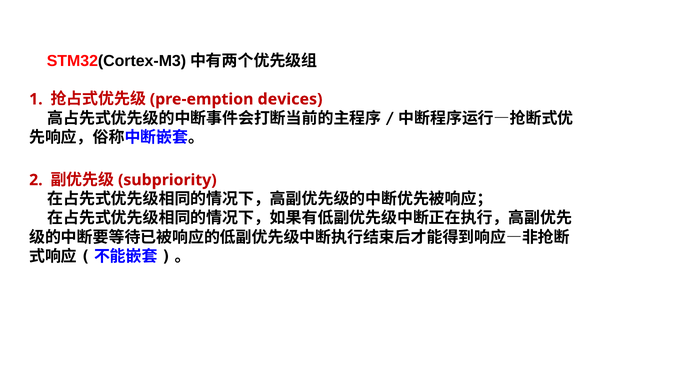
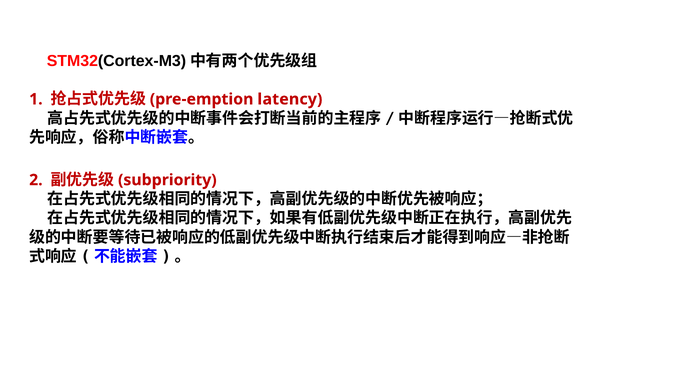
devices: devices -> latency
